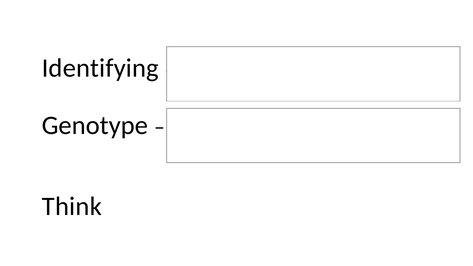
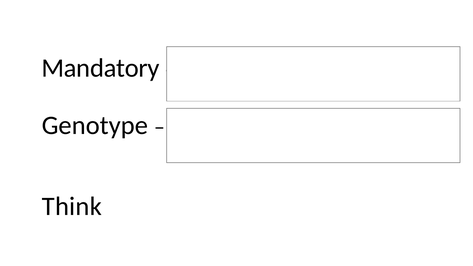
Identifying: Identifying -> Mandatory
